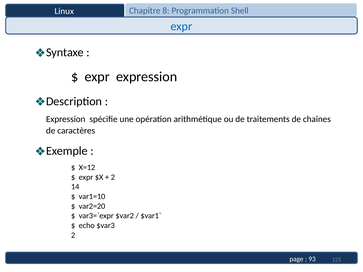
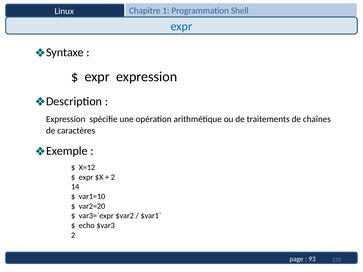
8: 8 -> 1
